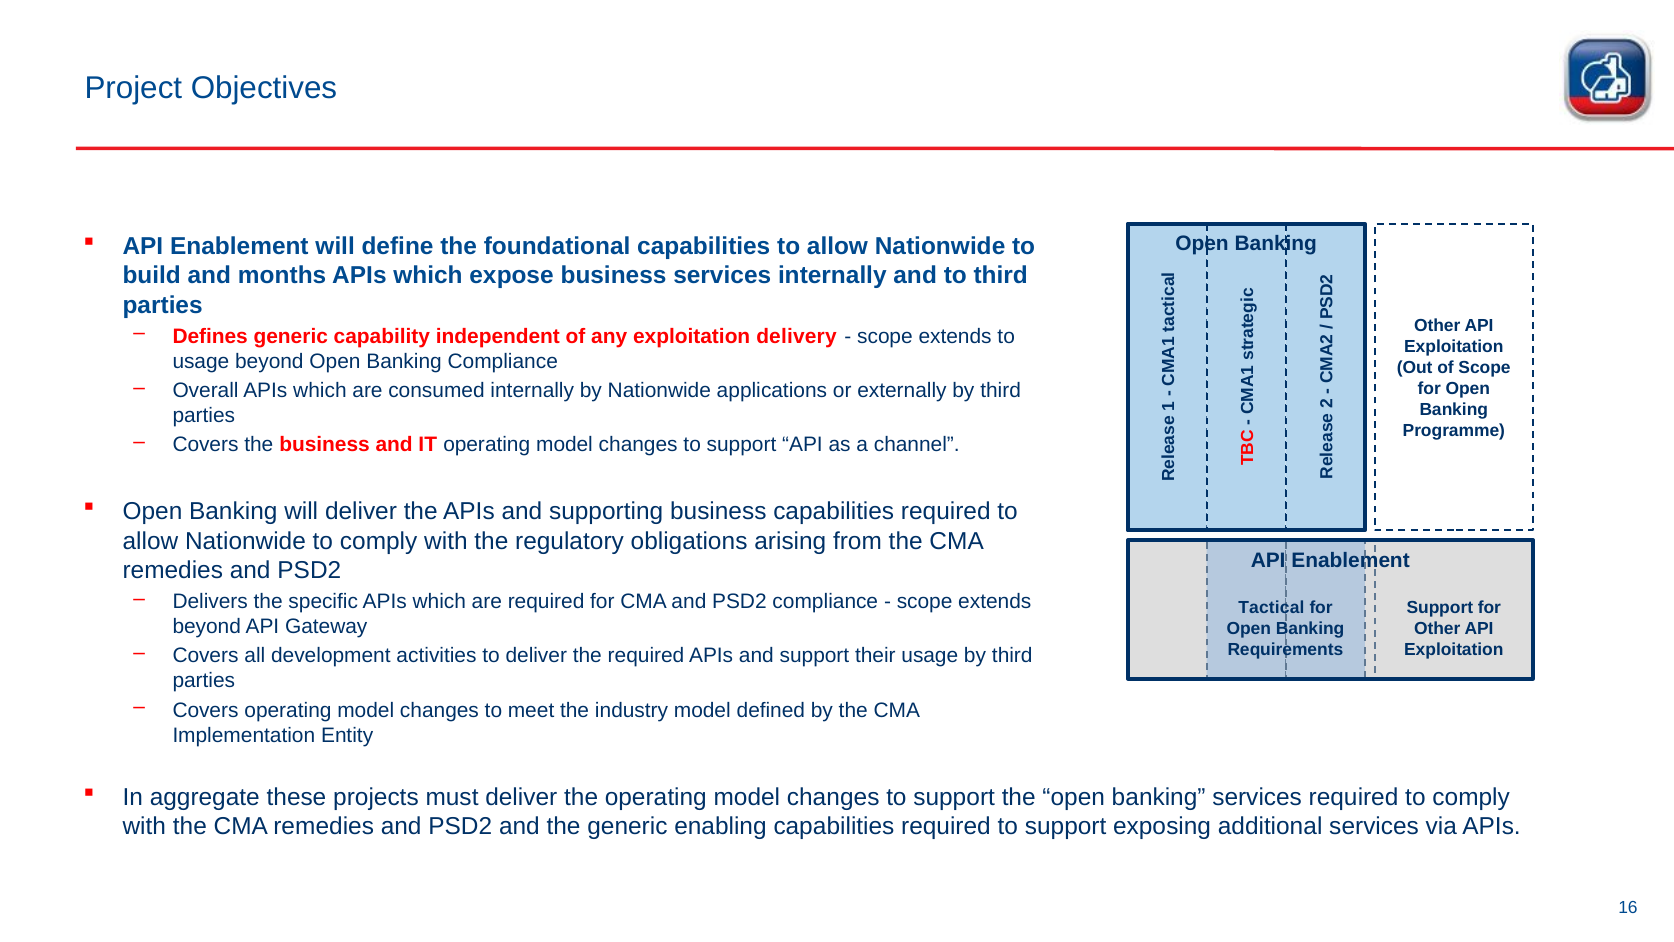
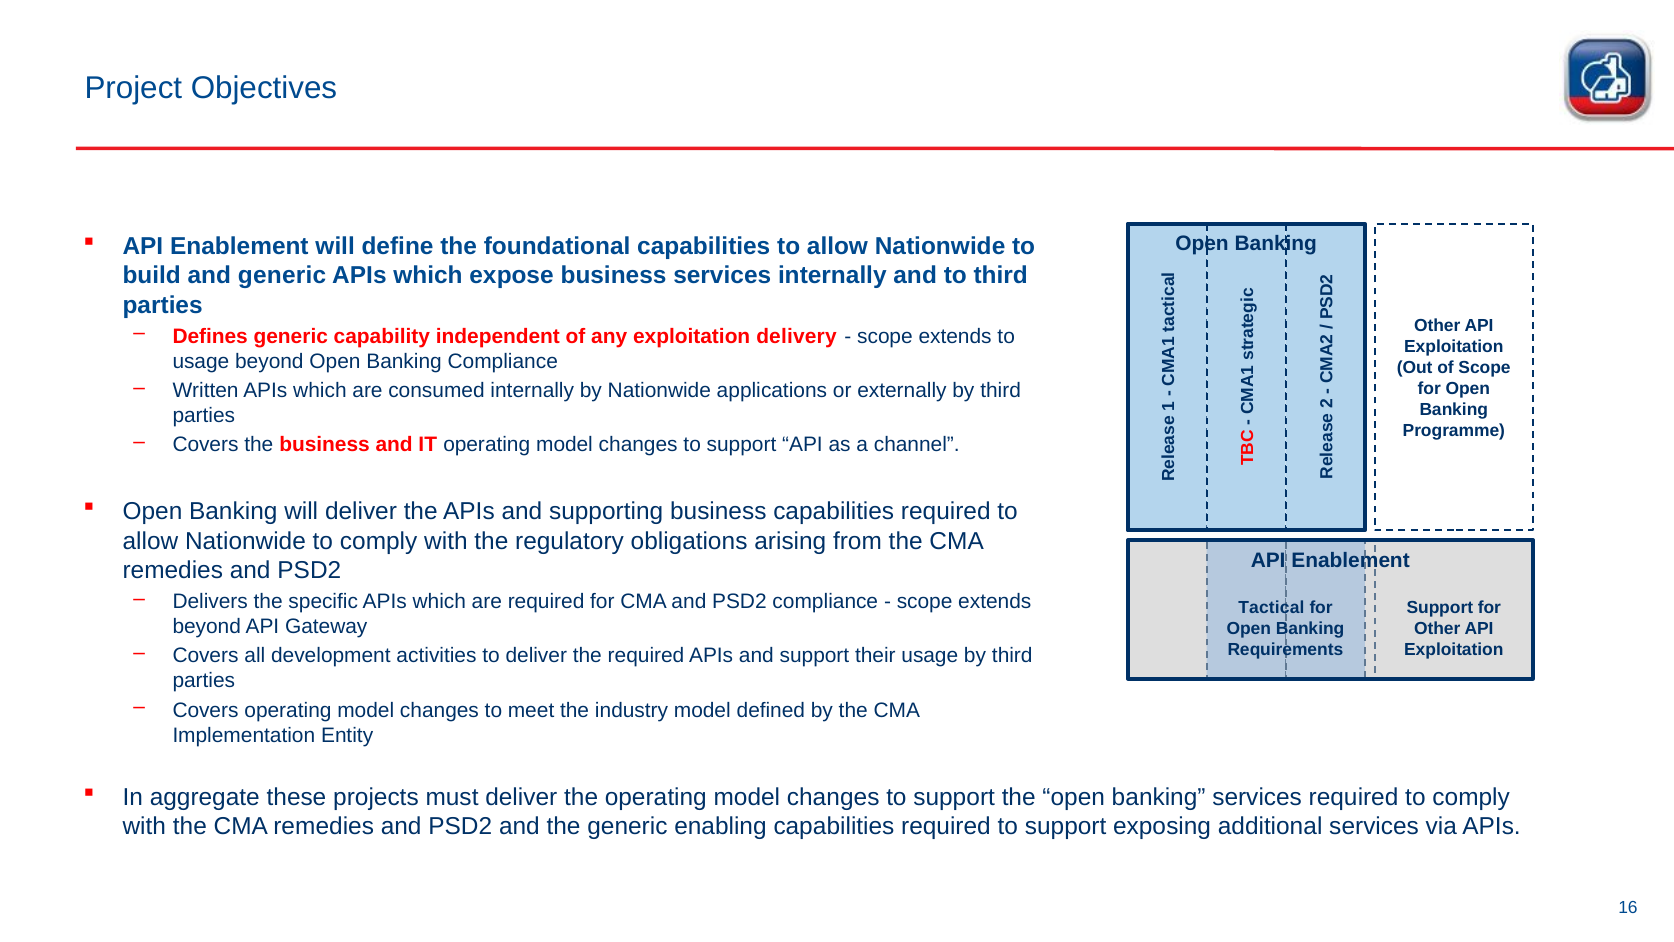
and months: months -> generic
Overall: Overall -> Written
